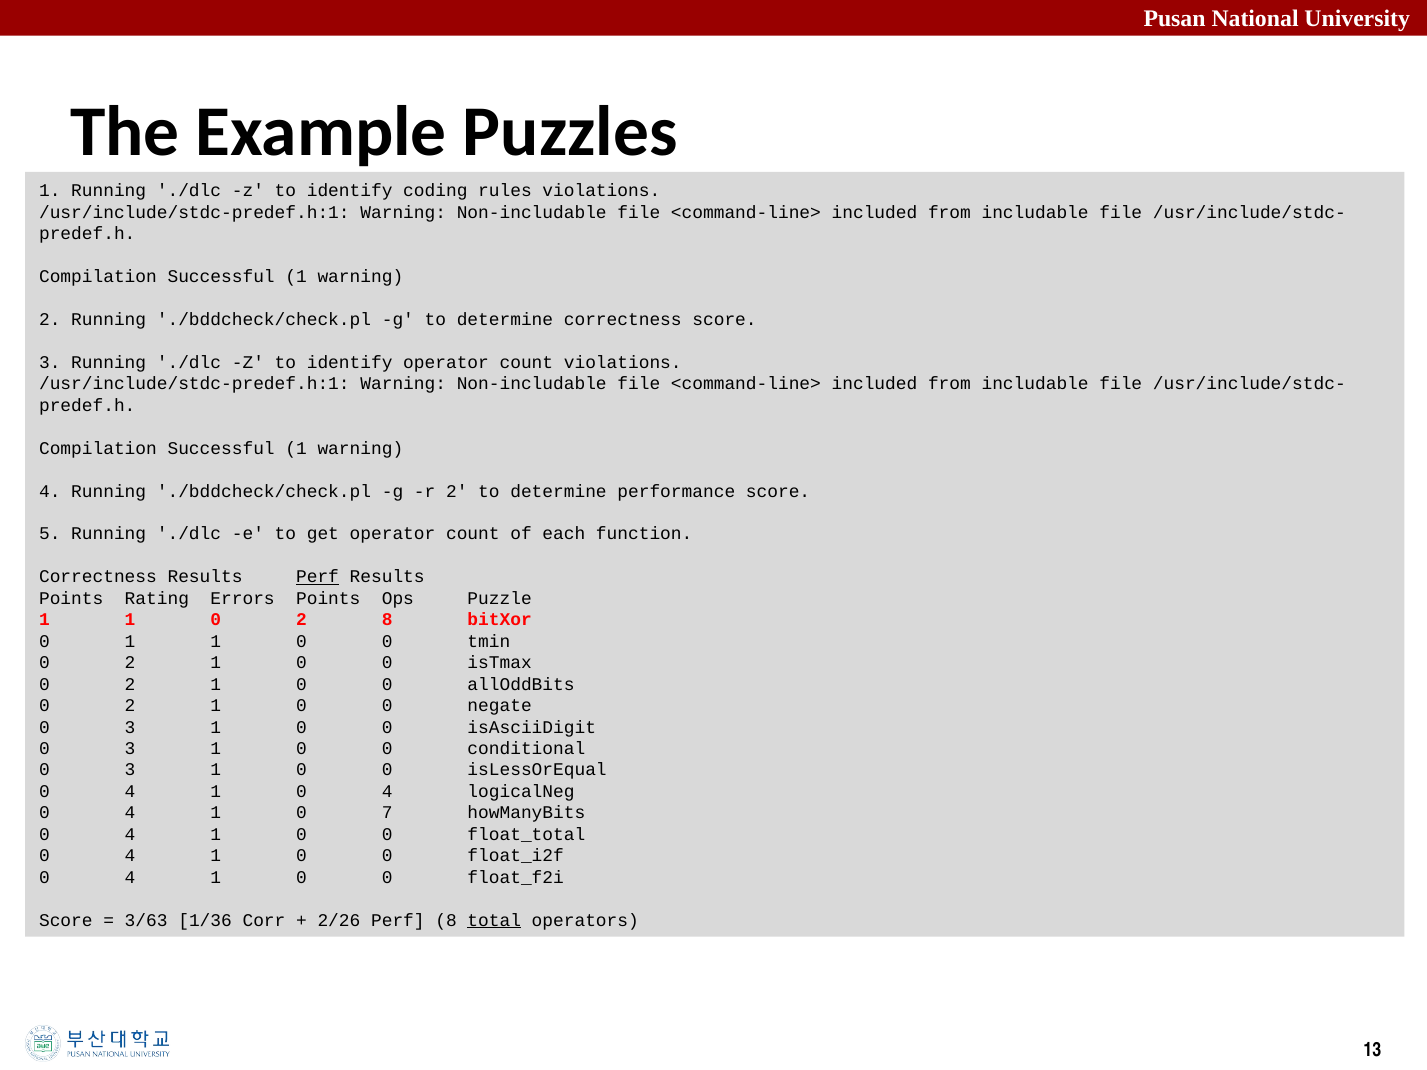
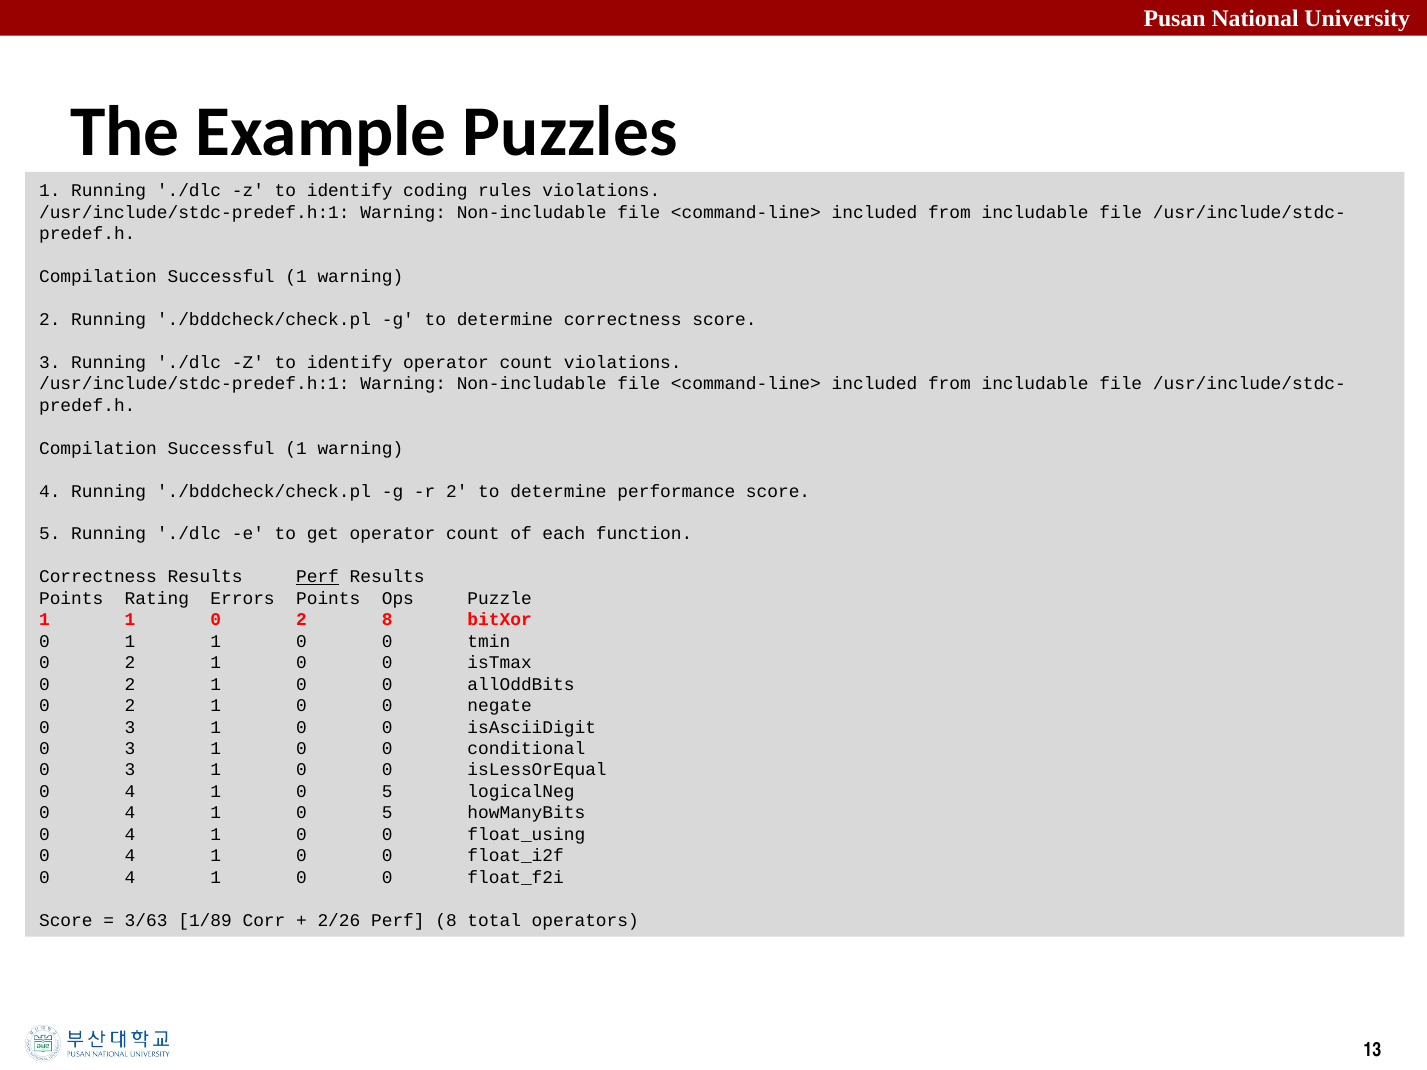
4 at (387, 792): 4 -> 5
7 at (387, 813): 7 -> 5
float_total: float_total -> float_using
1/36: 1/36 -> 1/89
total underline: present -> none
